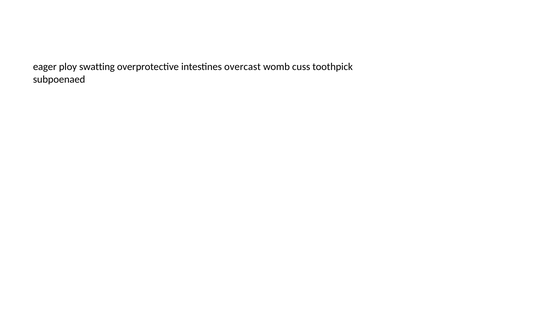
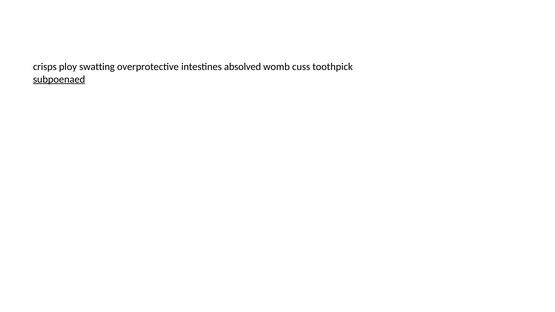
eager: eager -> crisps
overcast: overcast -> absolved
subpoenaed underline: none -> present
